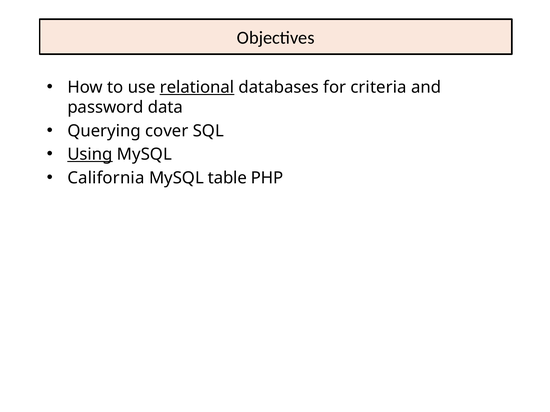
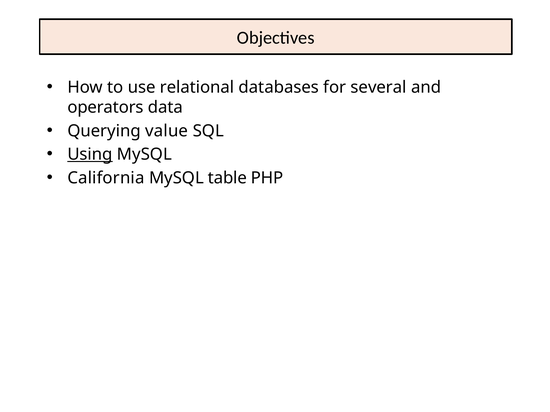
relational underline: present -> none
criteria: criteria -> several
password: password -> operators
cover: cover -> value
